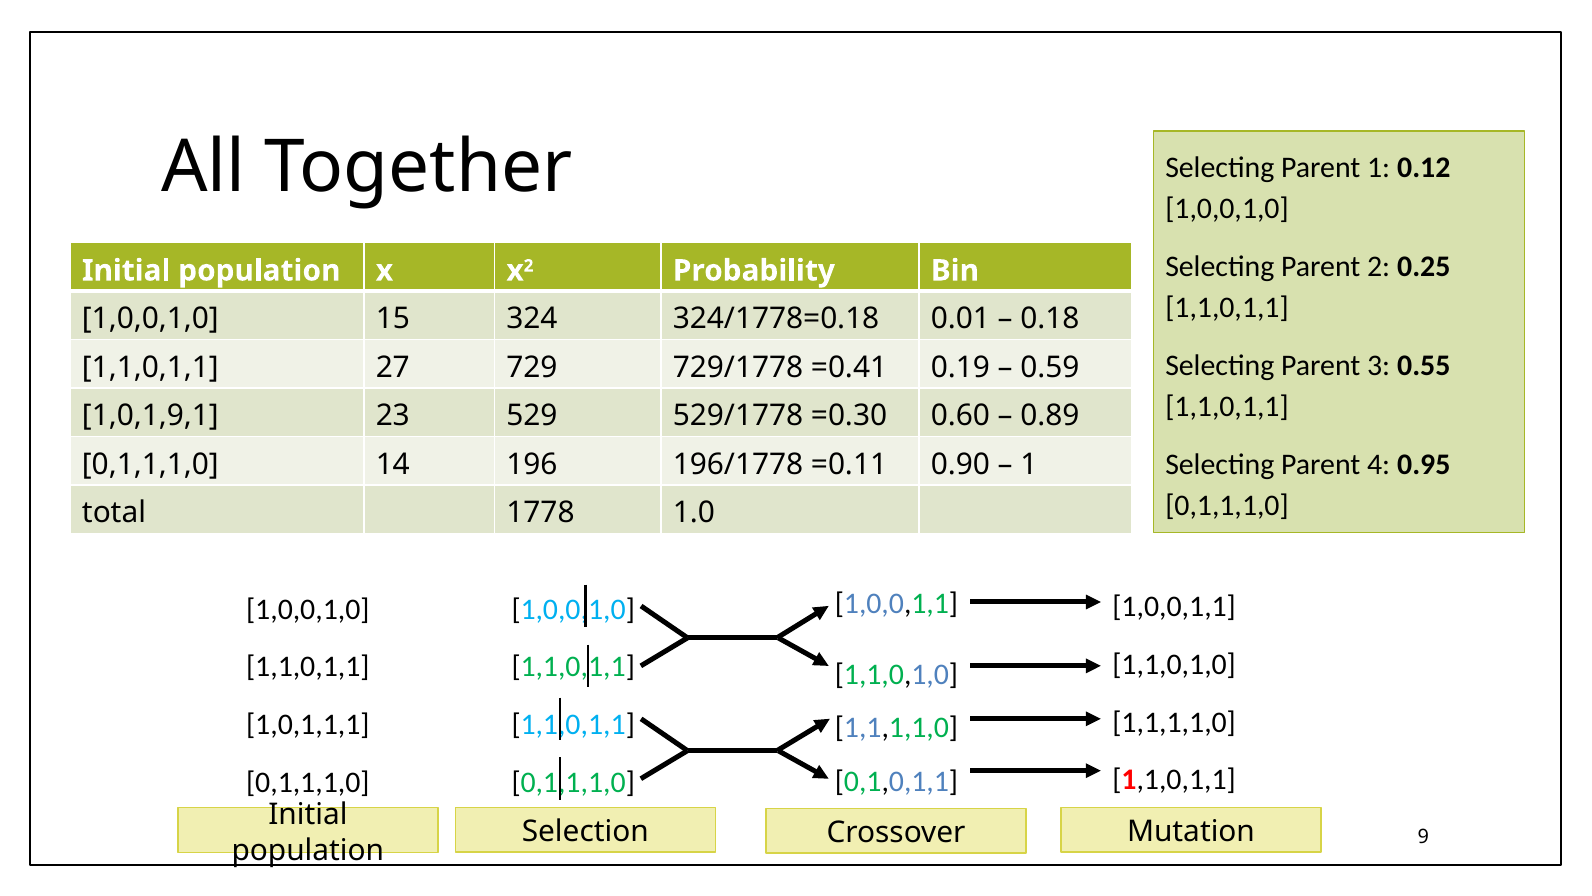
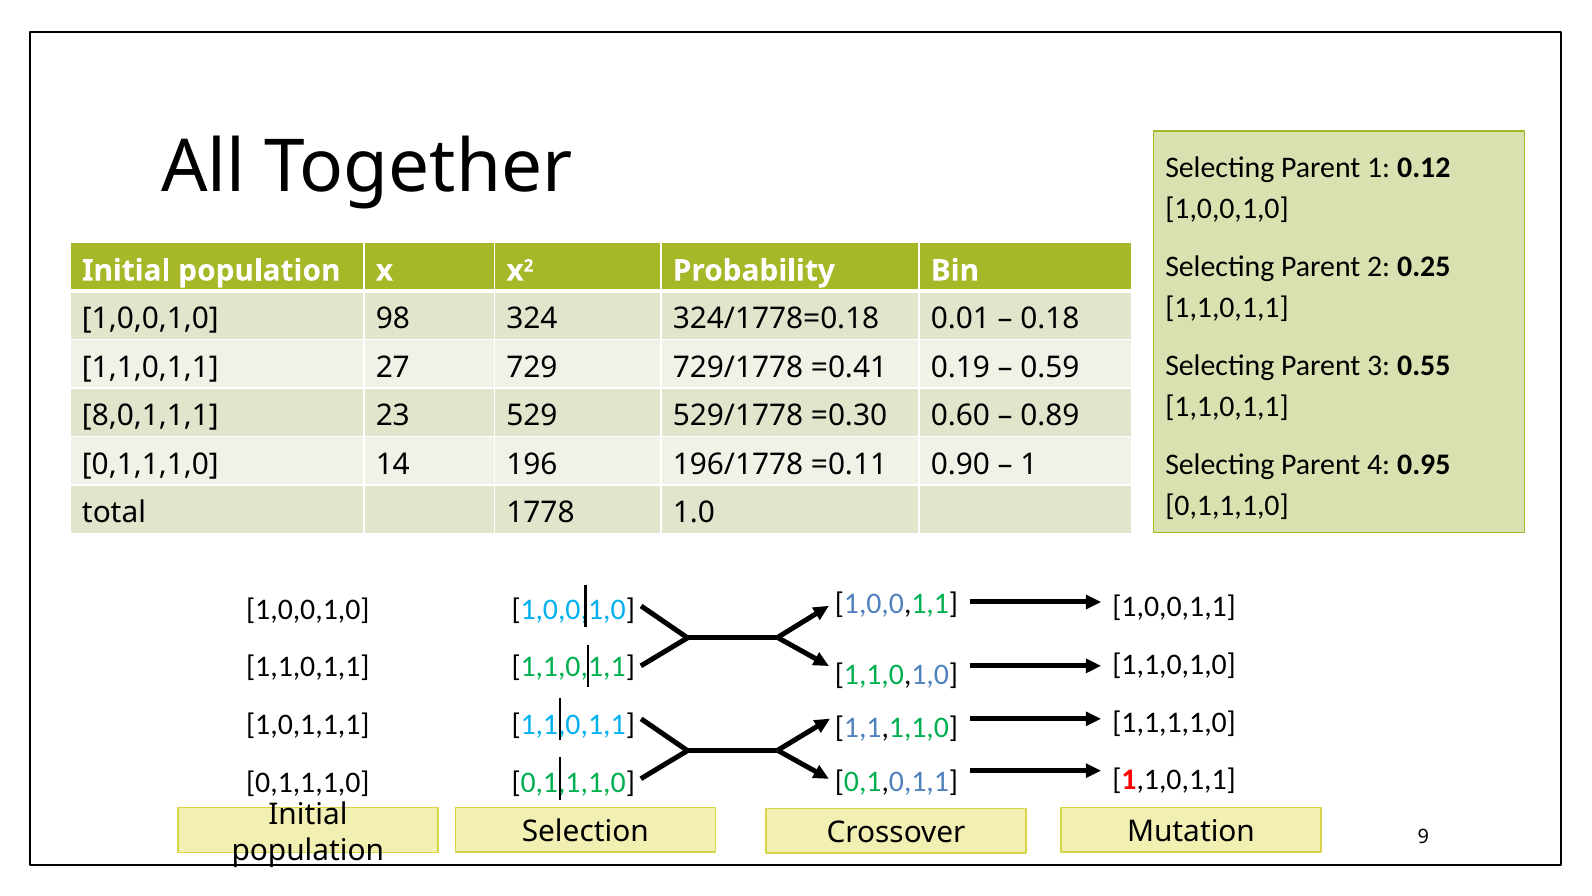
15: 15 -> 98
1,0,1,9,1: 1,0,1,9,1 -> 8,0,1,1,1
